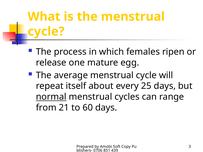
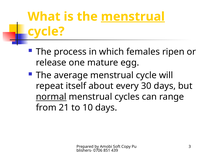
menstrual at (133, 17) underline: none -> present
25: 25 -> 30
60: 60 -> 10
